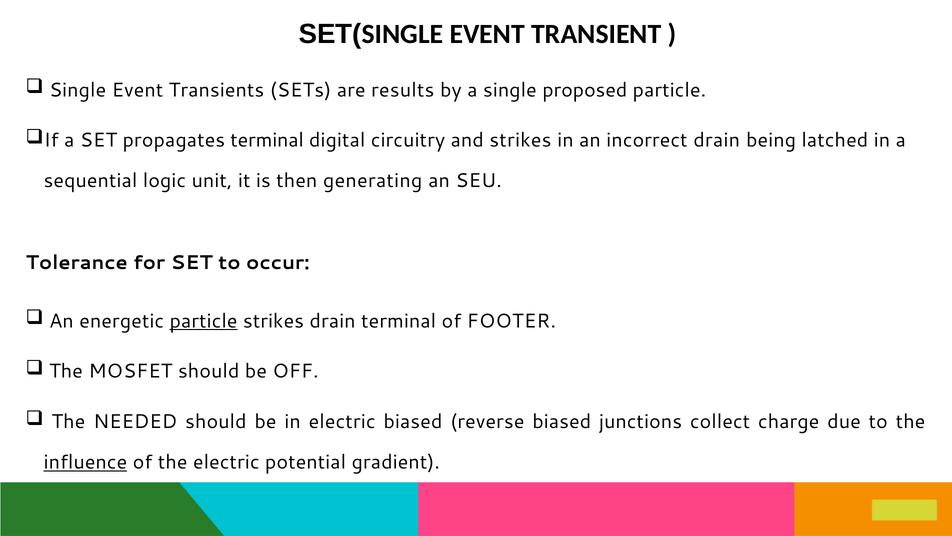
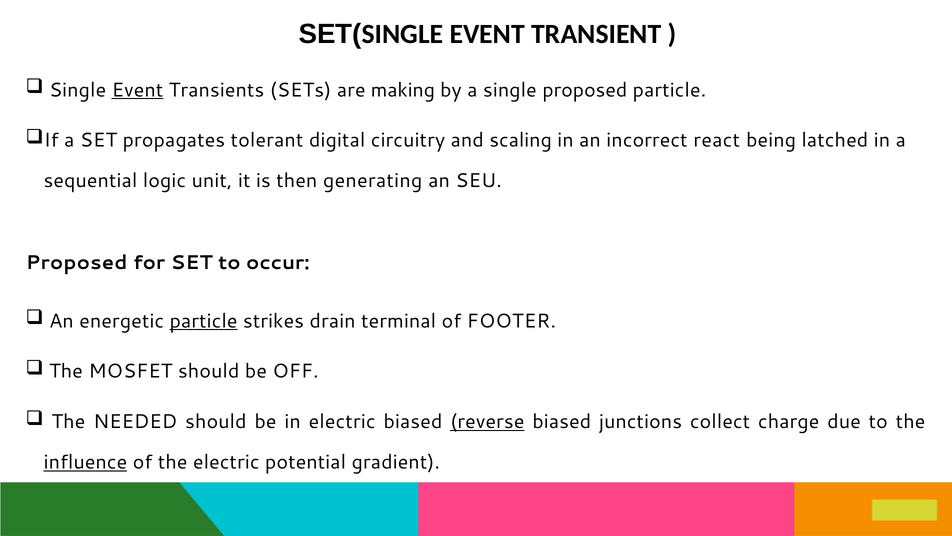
Event at (137, 90) underline: none -> present
results: results -> making
propagates terminal: terminal -> tolerant
and strikes: strikes -> scaling
incorrect drain: drain -> react
Tolerance at (77, 262): Tolerance -> Proposed
reverse underline: none -> present
